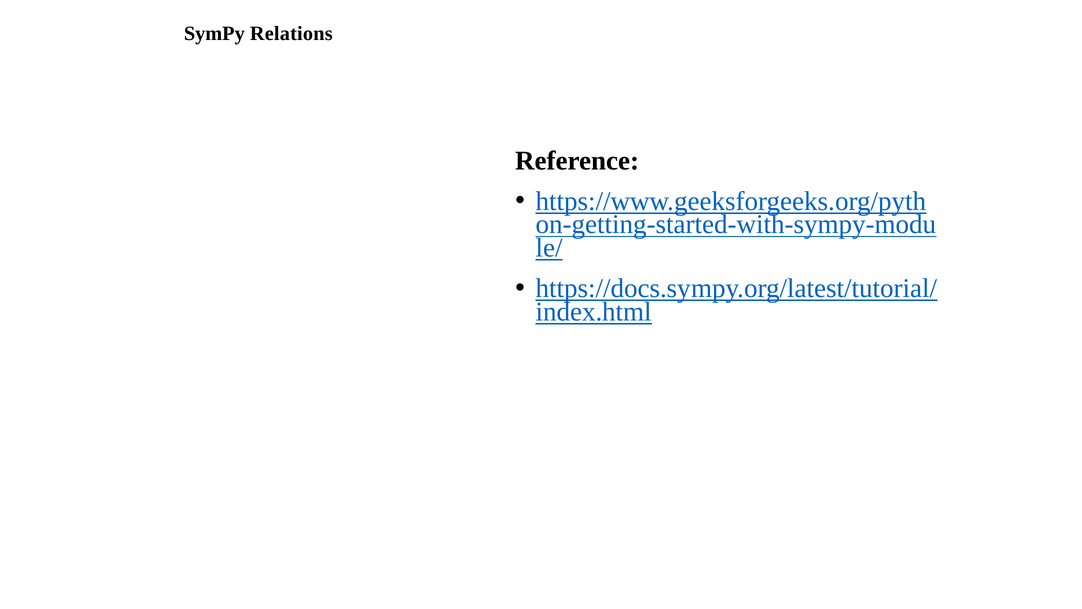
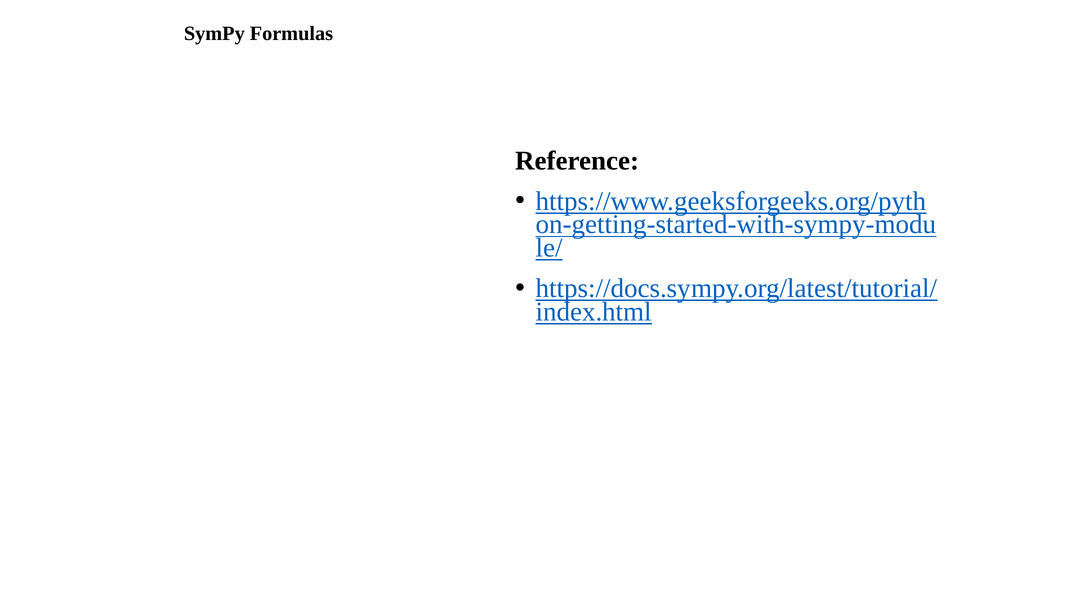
Relations: Relations -> Formulas
